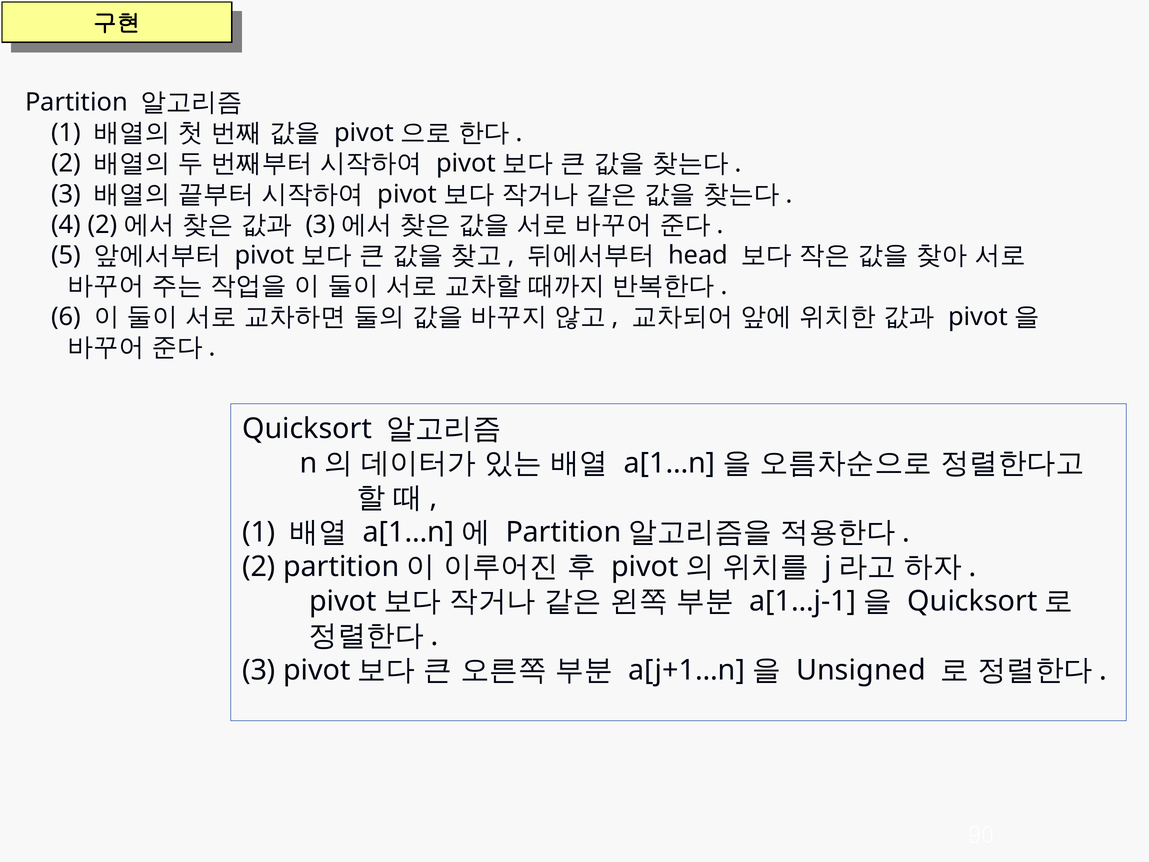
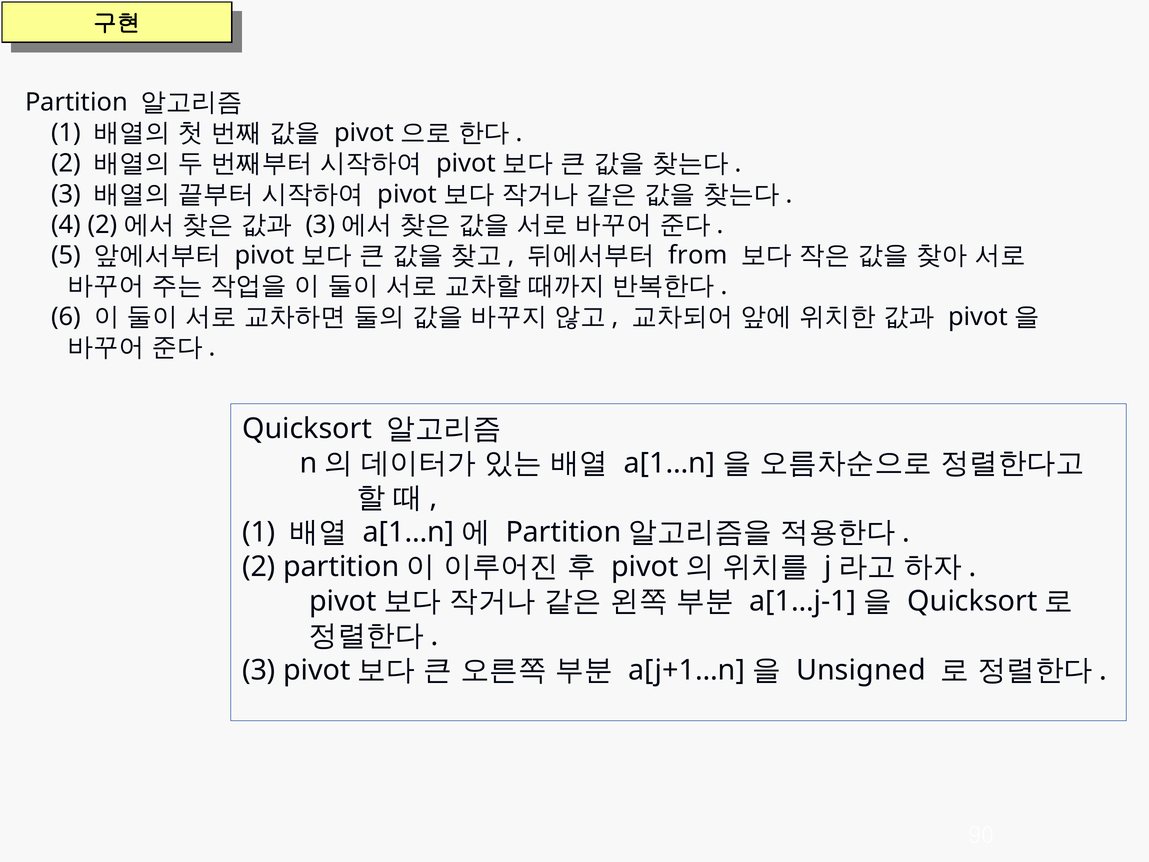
head: head -> from
